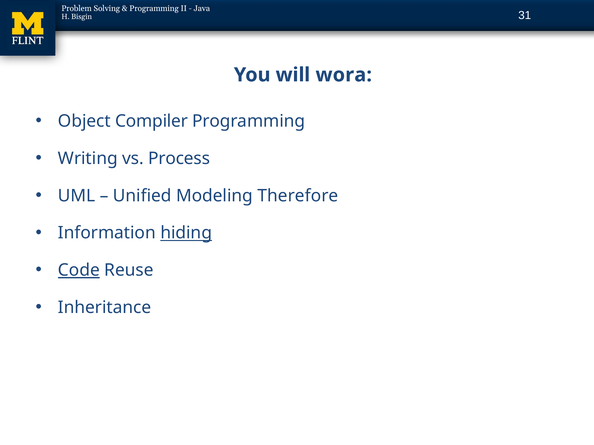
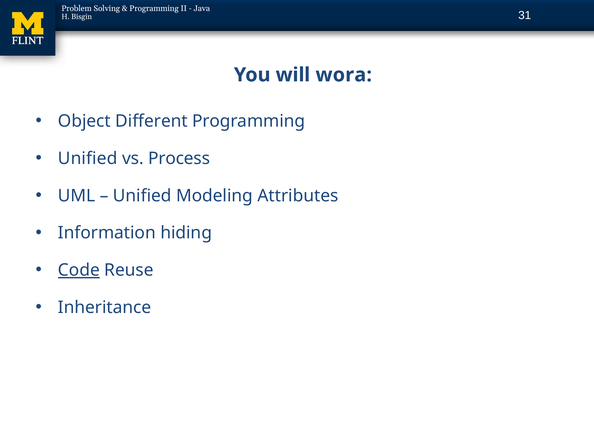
Compiler: Compiler -> Different
Writing at (88, 159): Writing -> Unified
Therefore: Therefore -> Attributes
hiding underline: present -> none
